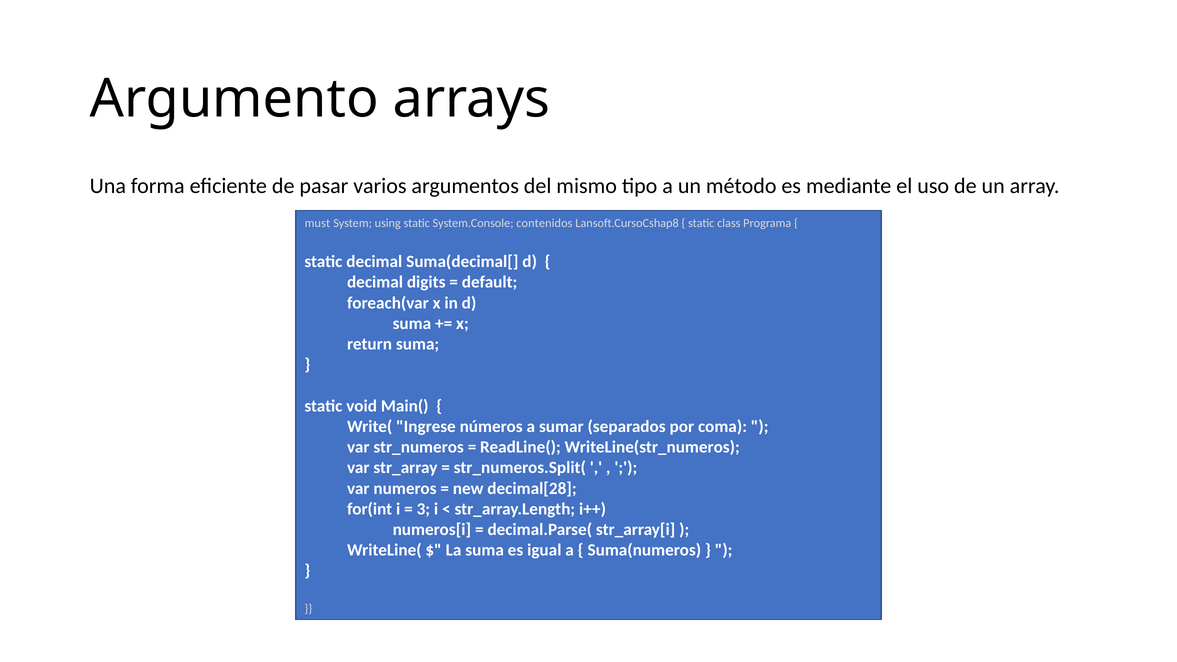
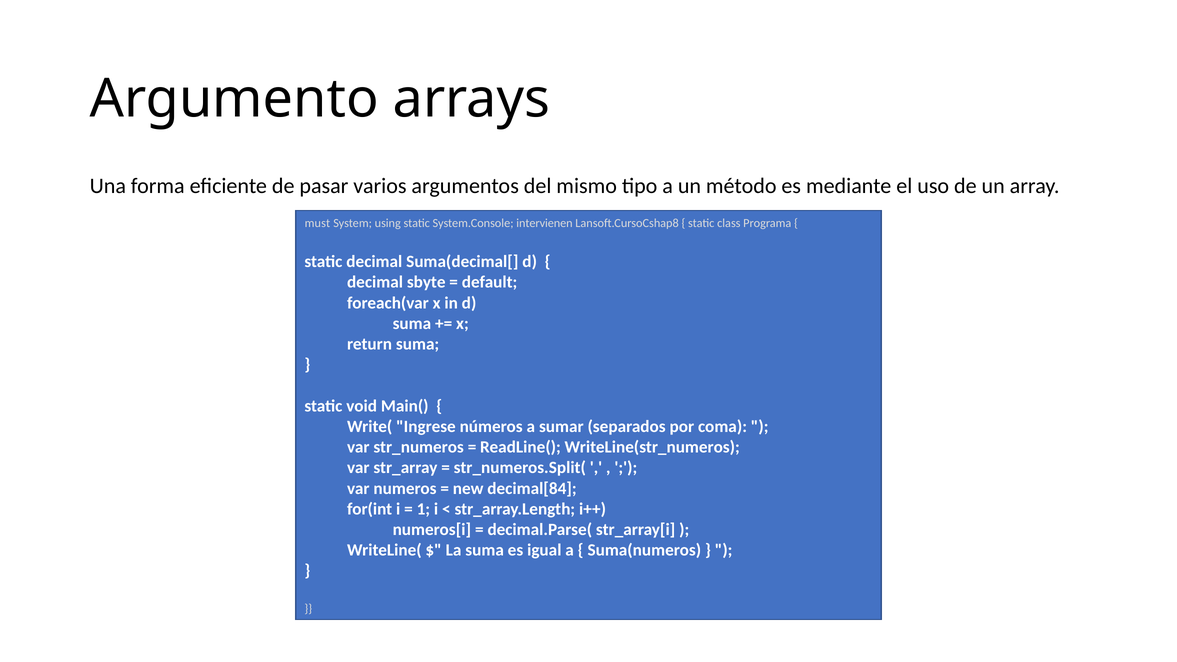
contenidos: contenidos -> intervienen
digits: digits -> sbyte
decimal[28: decimal[28 -> decimal[84
3: 3 -> 1
